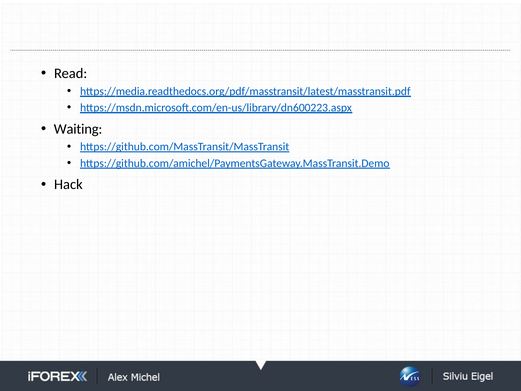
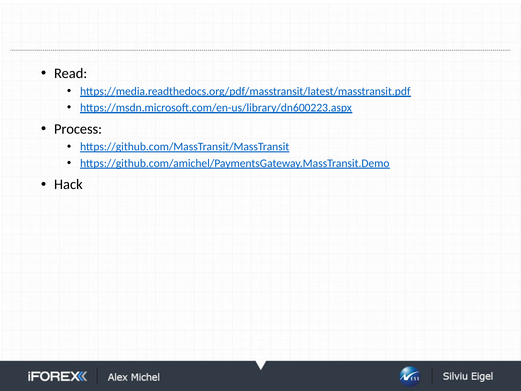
Waiting: Waiting -> Process
